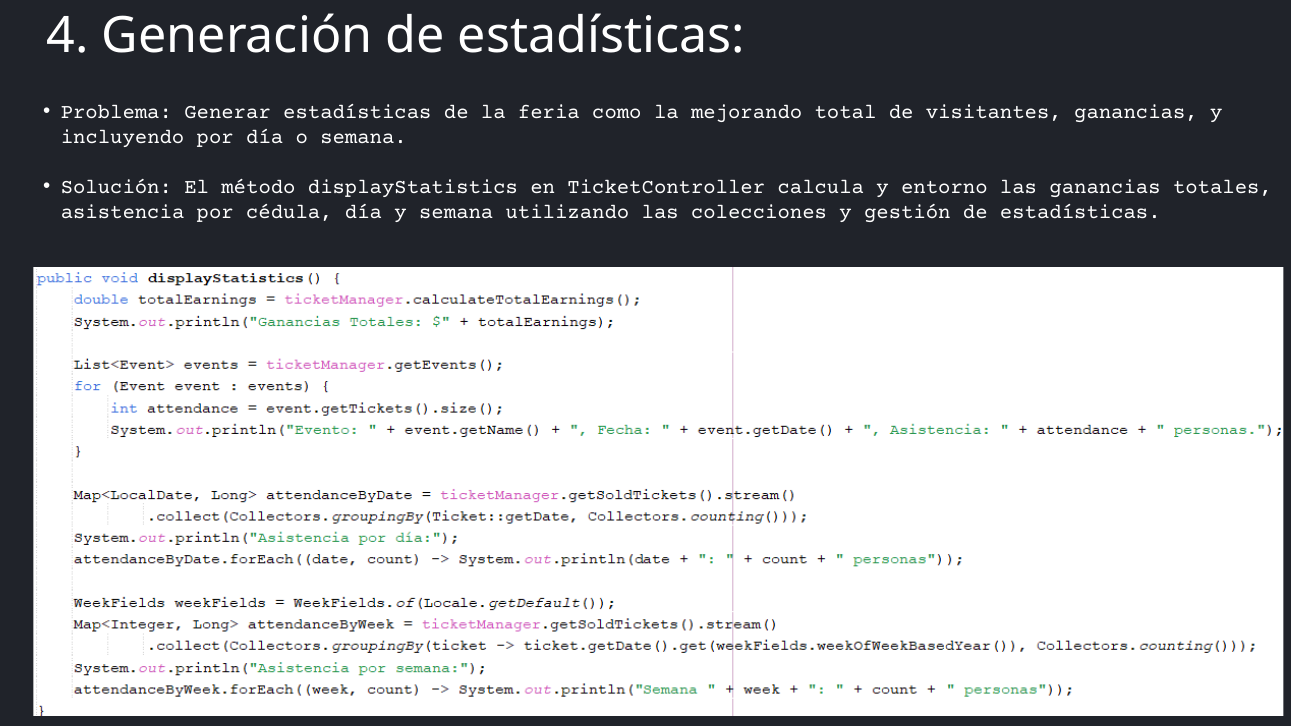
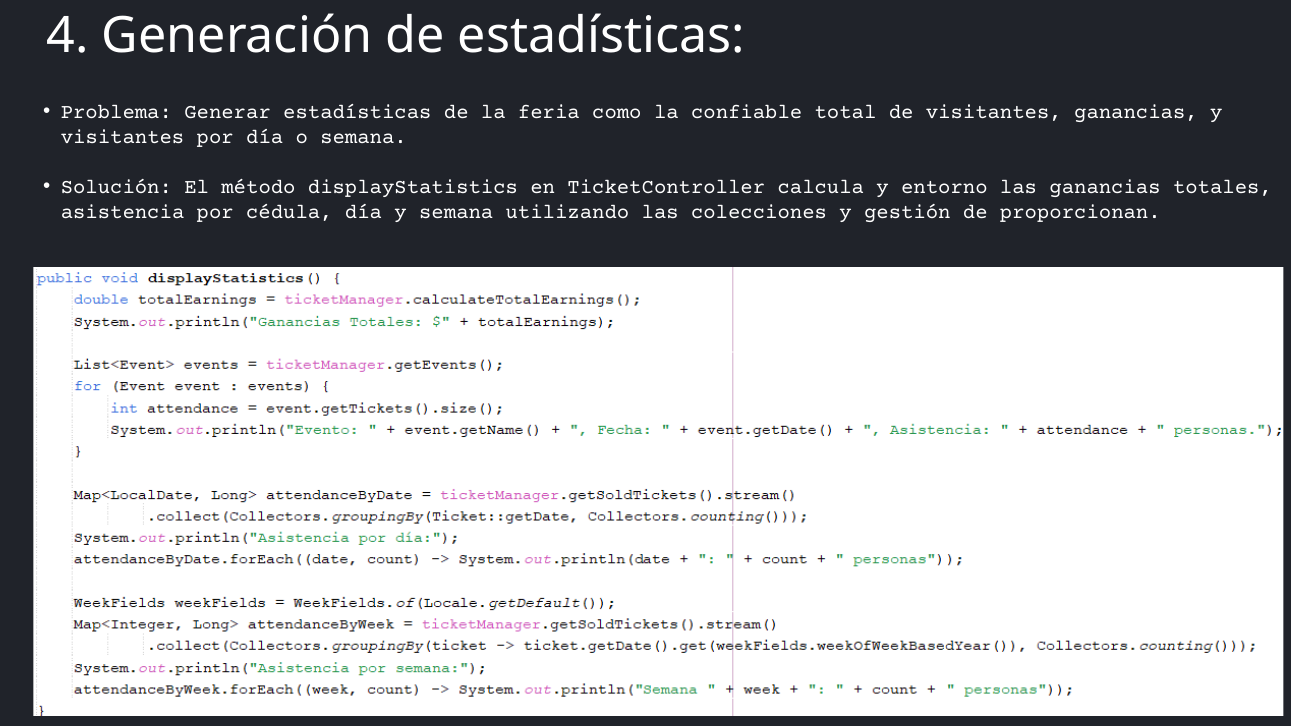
mejorando: mejorando -> confiable
incluyendo at (123, 137): incluyendo -> visitantes
estadísticas at (1080, 212): estadísticas -> proporcionan
